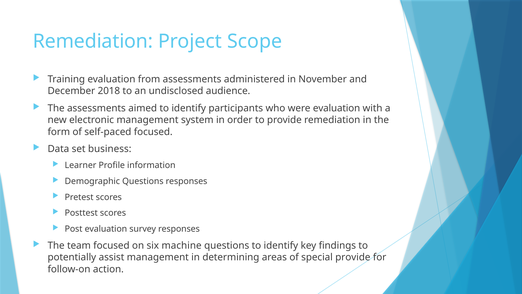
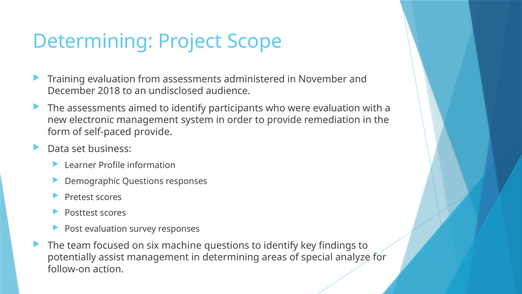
Remediation at (93, 41): Remediation -> Determining
self-paced focused: focused -> provide
special provide: provide -> analyze
